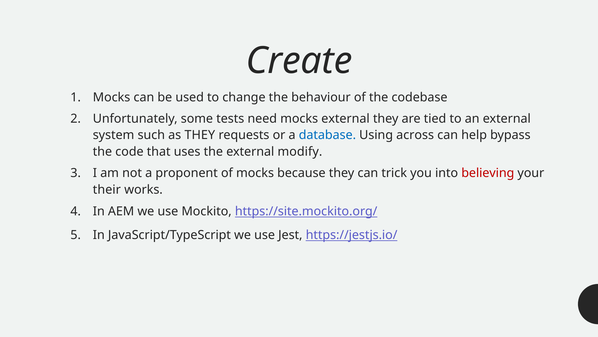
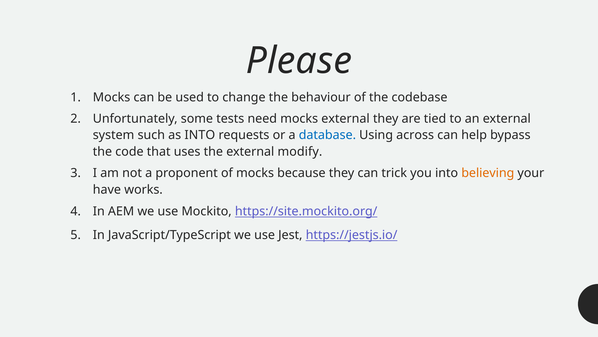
Create: Create -> Please
as THEY: THEY -> INTO
believing colour: red -> orange
their: their -> have
